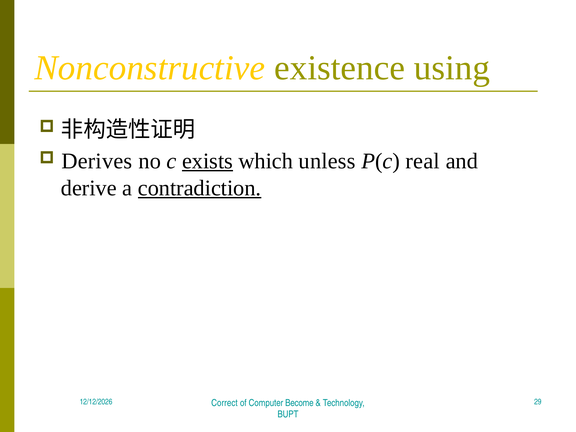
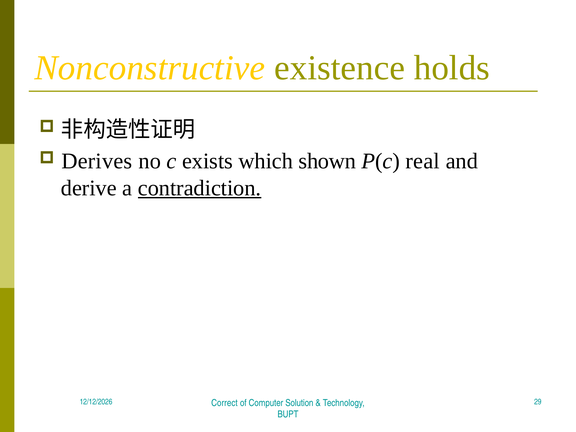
using: using -> holds
exists underline: present -> none
unless: unless -> shown
Become: Become -> Solution
